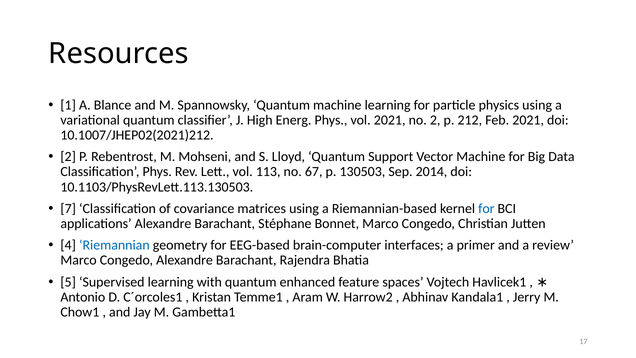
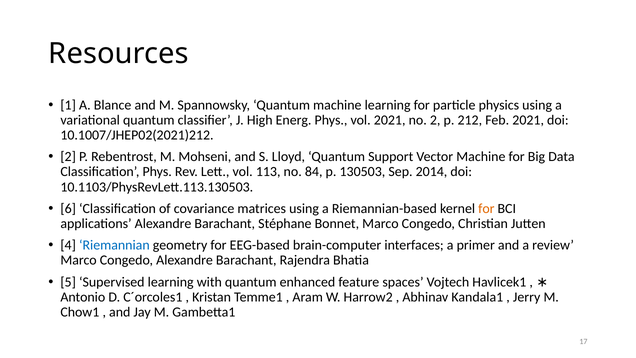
67: 67 -> 84
7: 7 -> 6
for at (486, 208) colour: blue -> orange
